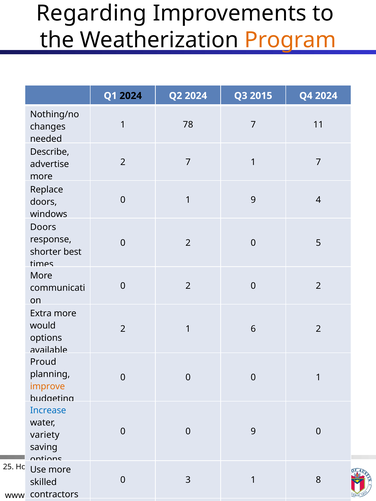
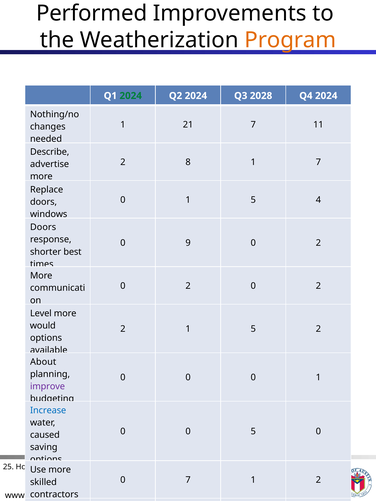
Regarding: Regarding -> Performed
2024 at (131, 96) colour: black -> green
2015: 2015 -> 2028
78: 78 -> 21
2 7: 7 -> 8
0 1 9: 9 -> 5
2 at (188, 243): 2 -> 9
5 at (318, 243): 5 -> 2
Extra: Extra -> Level
2 1 6: 6 -> 5
Proud: Proud -> About
improve at (48, 387) colour: orange -> purple
0 9: 9 -> 5
variety: variety -> caused
0 3: 3 -> 7
1 8: 8 -> 2
